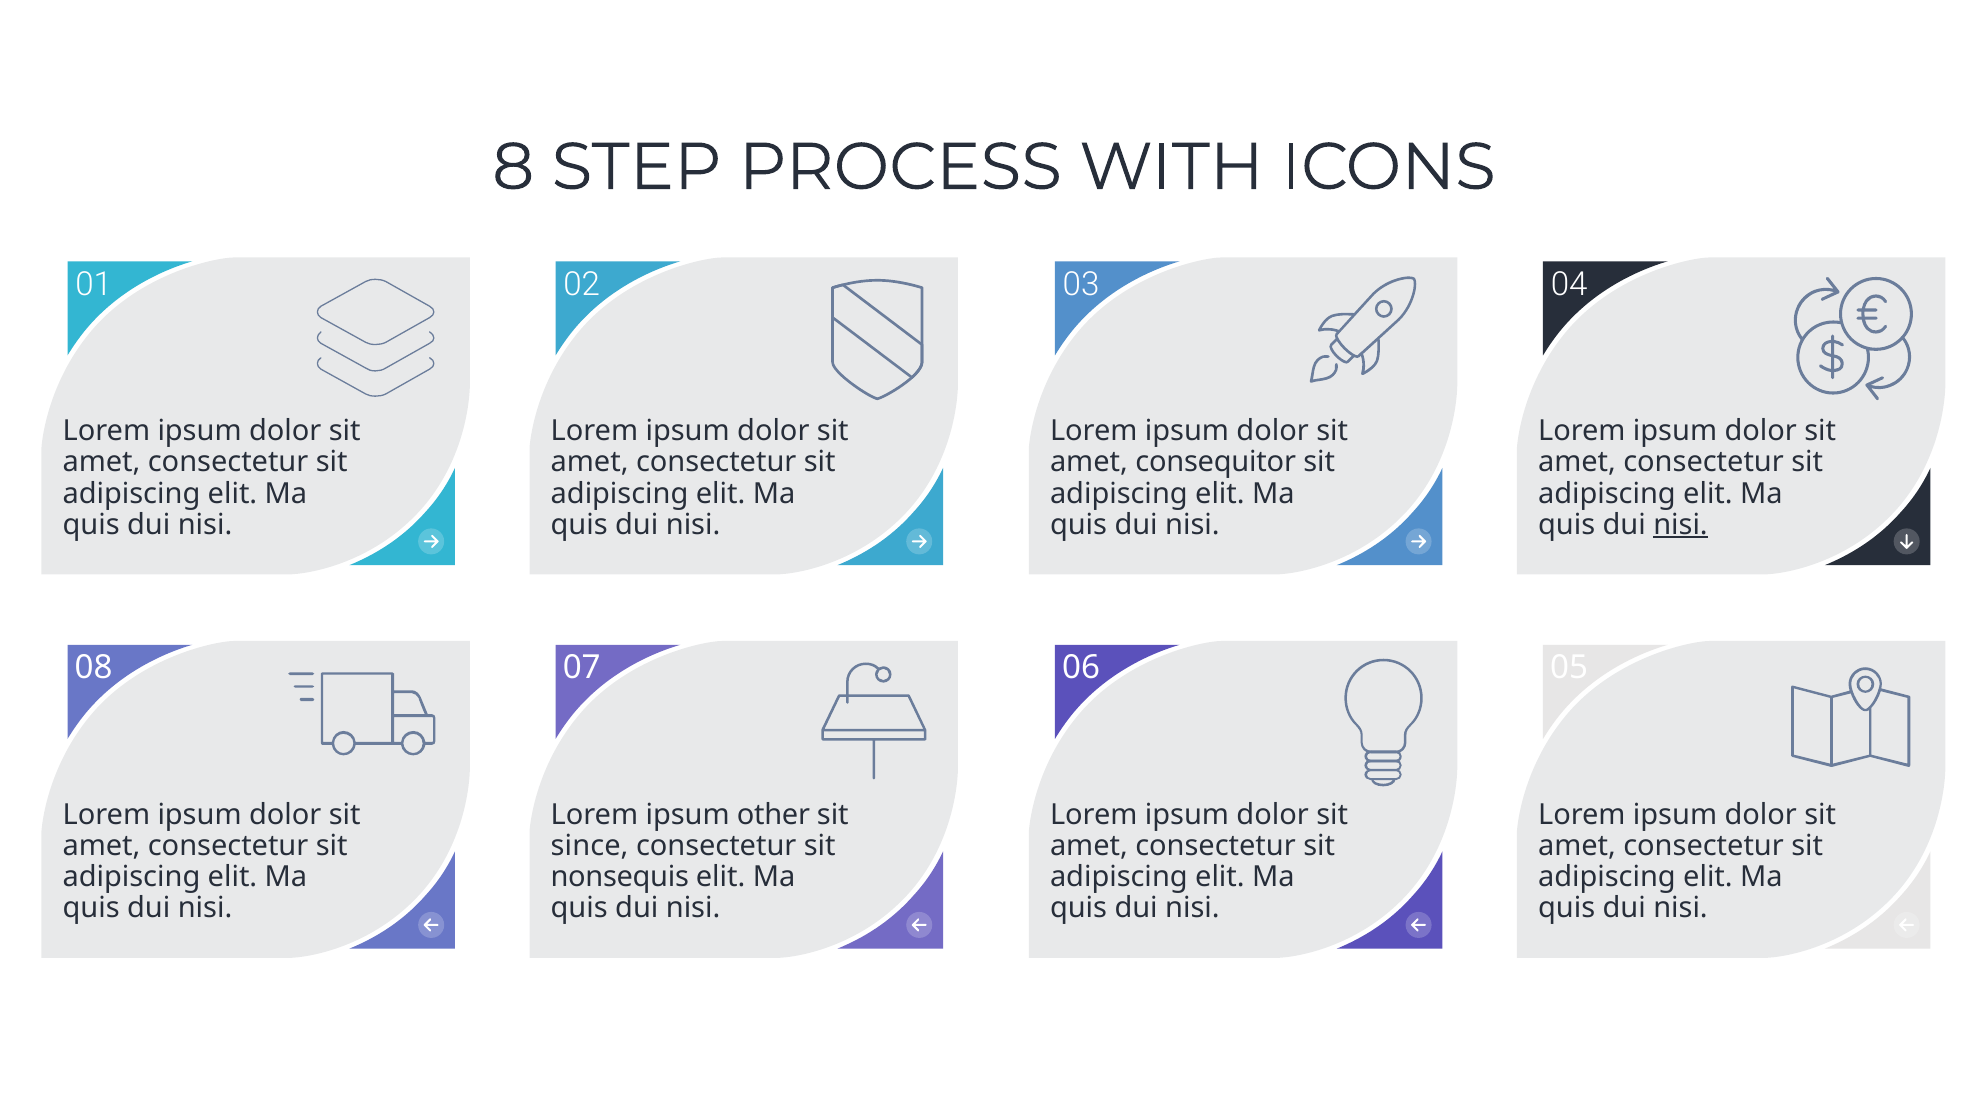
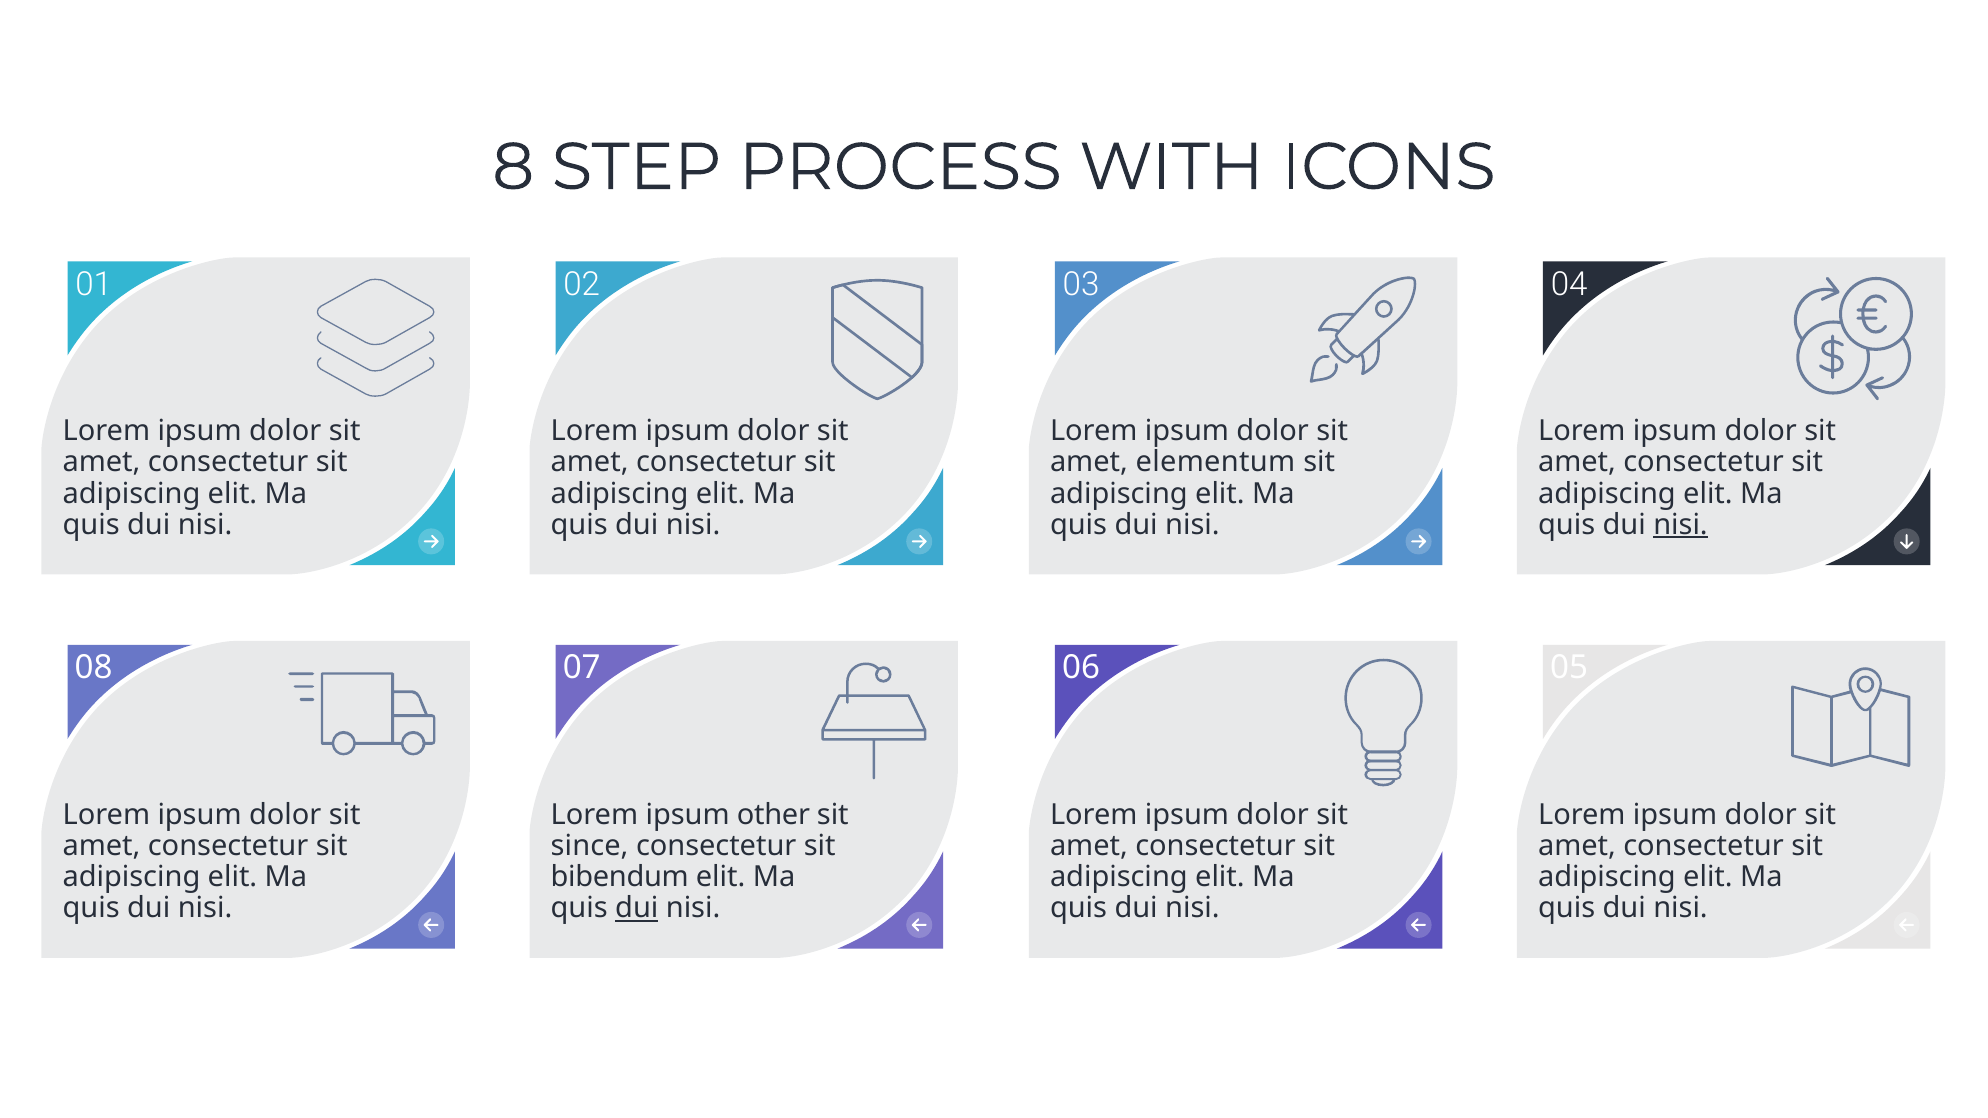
consequitor: consequitor -> elementum
nonsequis: nonsequis -> bibendum
dui at (637, 909) underline: none -> present
